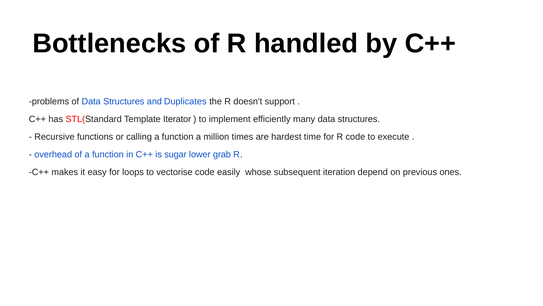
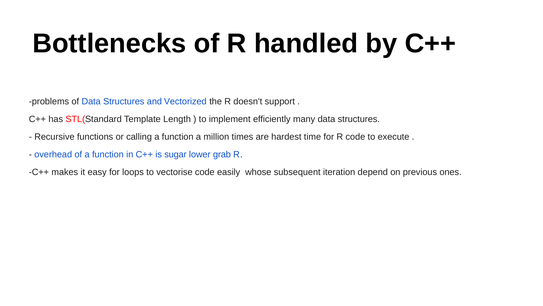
Duplicates: Duplicates -> Vectorized
Iterator: Iterator -> Length
